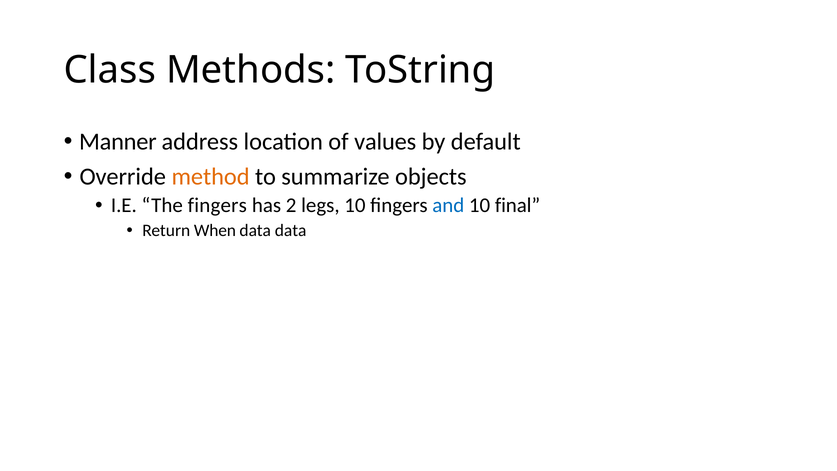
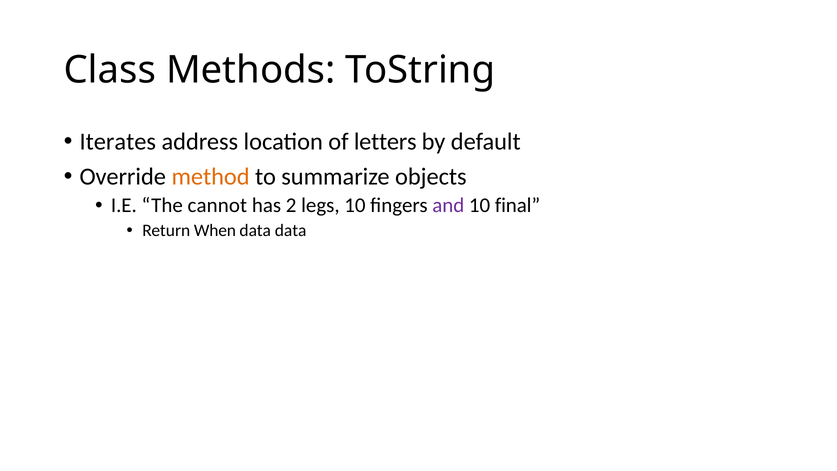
Manner: Manner -> Iterates
values: values -> letters
The fingers: fingers -> cannot
and colour: blue -> purple
